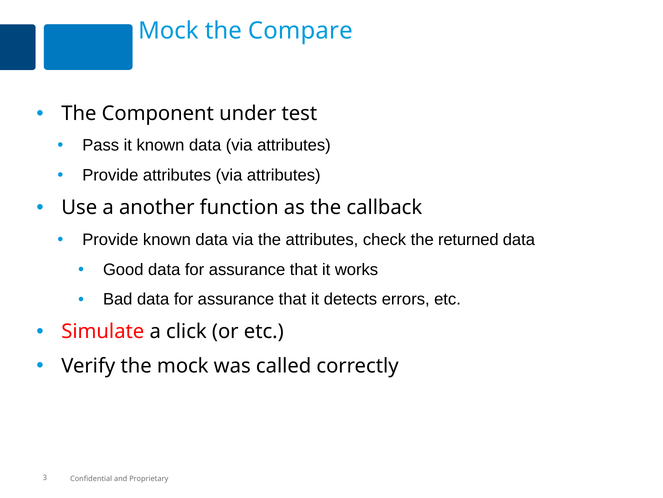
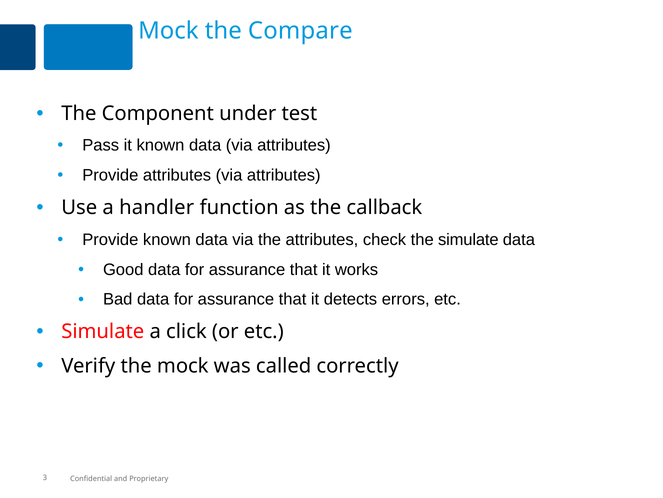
another: another -> handler
the returned: returned -> simulate
